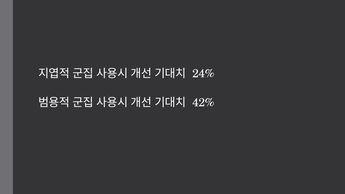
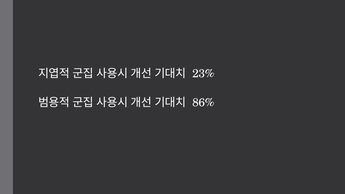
24%: 24% -> 23%
42%: 42% -> 86%
